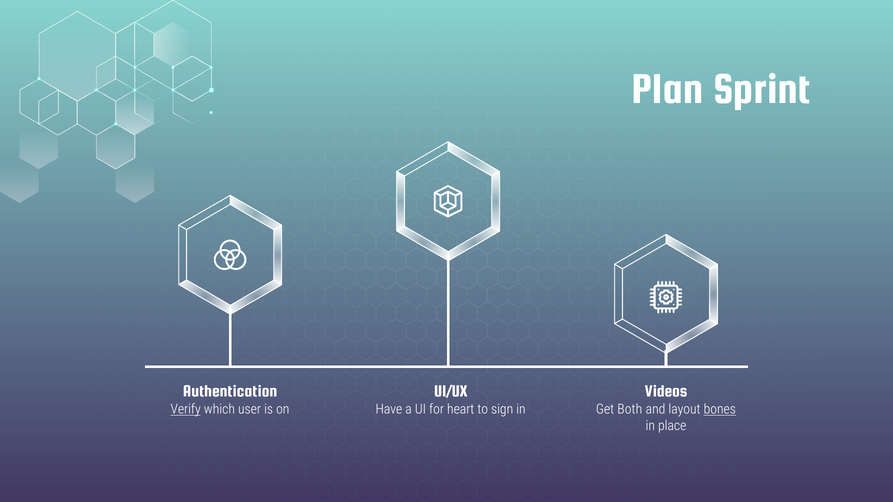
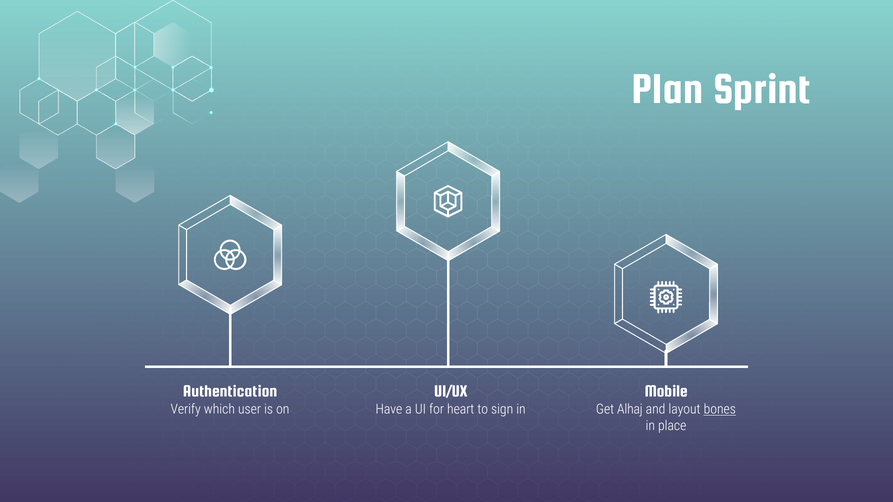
Videos: Videos -> Mobile
Verify underline: present -> none
Both: Both -> Alhaj
